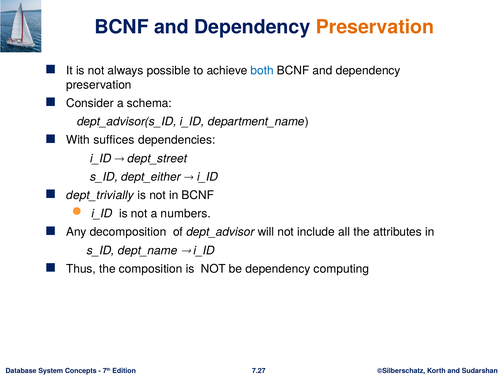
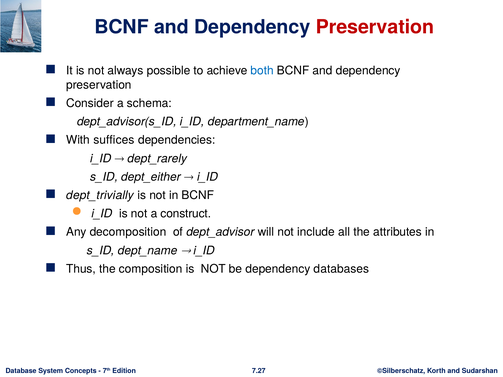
Preservation at (375, 27) colour: orange -> red
dept_street: dept_street -> dept_rarely
numbers: numbers -> construct
computing: computing -> databases
